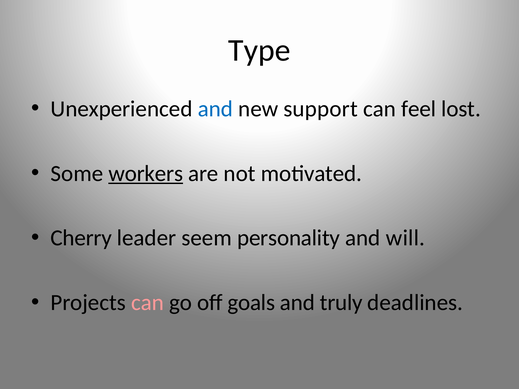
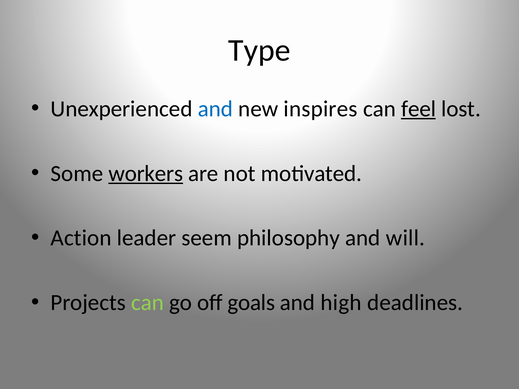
support: support -> inspires
feel underline: none -> present
Cherry: Cherry -> Action
personality: personality -> philosophy
can at (147, 303) colour: pink -> light green
truly: truly -> high
